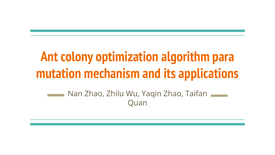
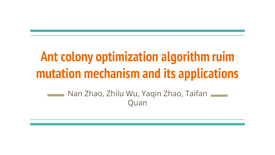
para: para -> ruim
